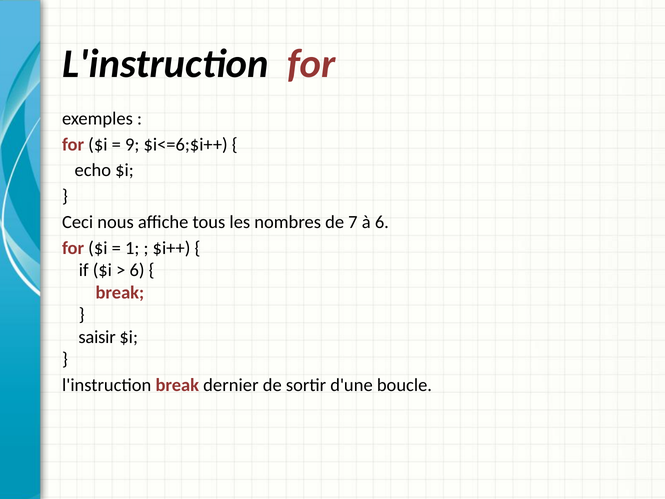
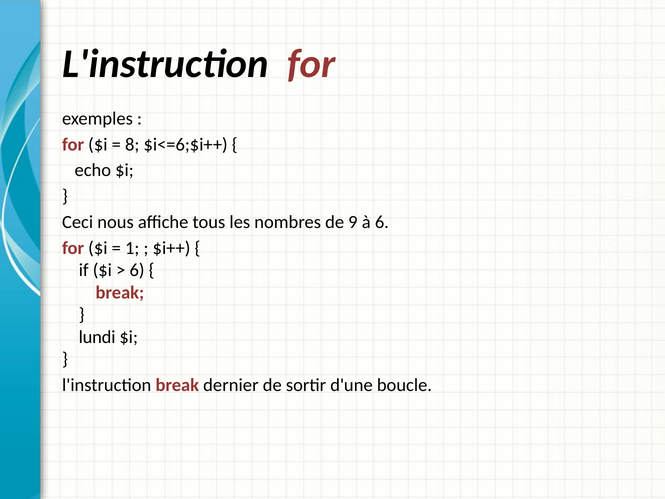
9: 9 -> 8
7: 7 -> 9
saisir: saisir -> lundi
